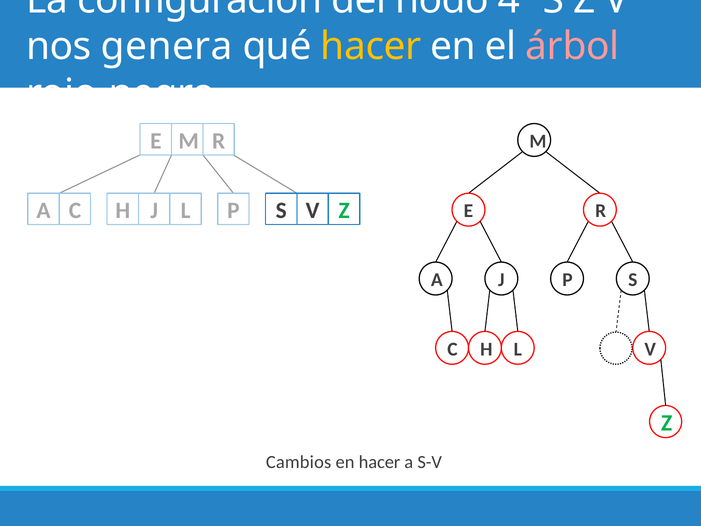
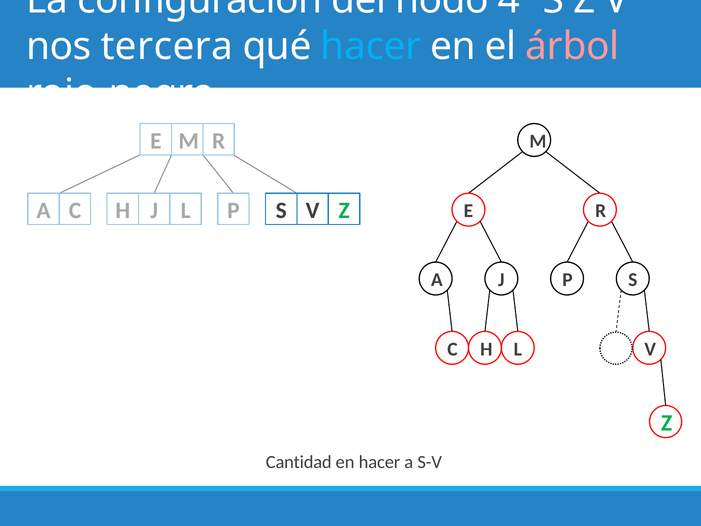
genera: genera -> tercera
hacer at (371, 47) colour: yellow -> light blue
Cambios: Cambios -> Cantidad
